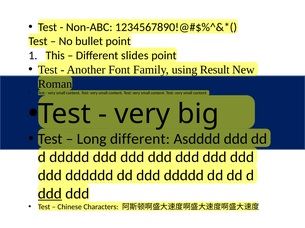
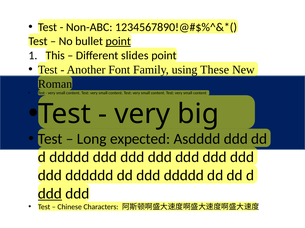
point at (118, 41) underline: none -> present
Result: Result -> These
Long different: different -> expected
